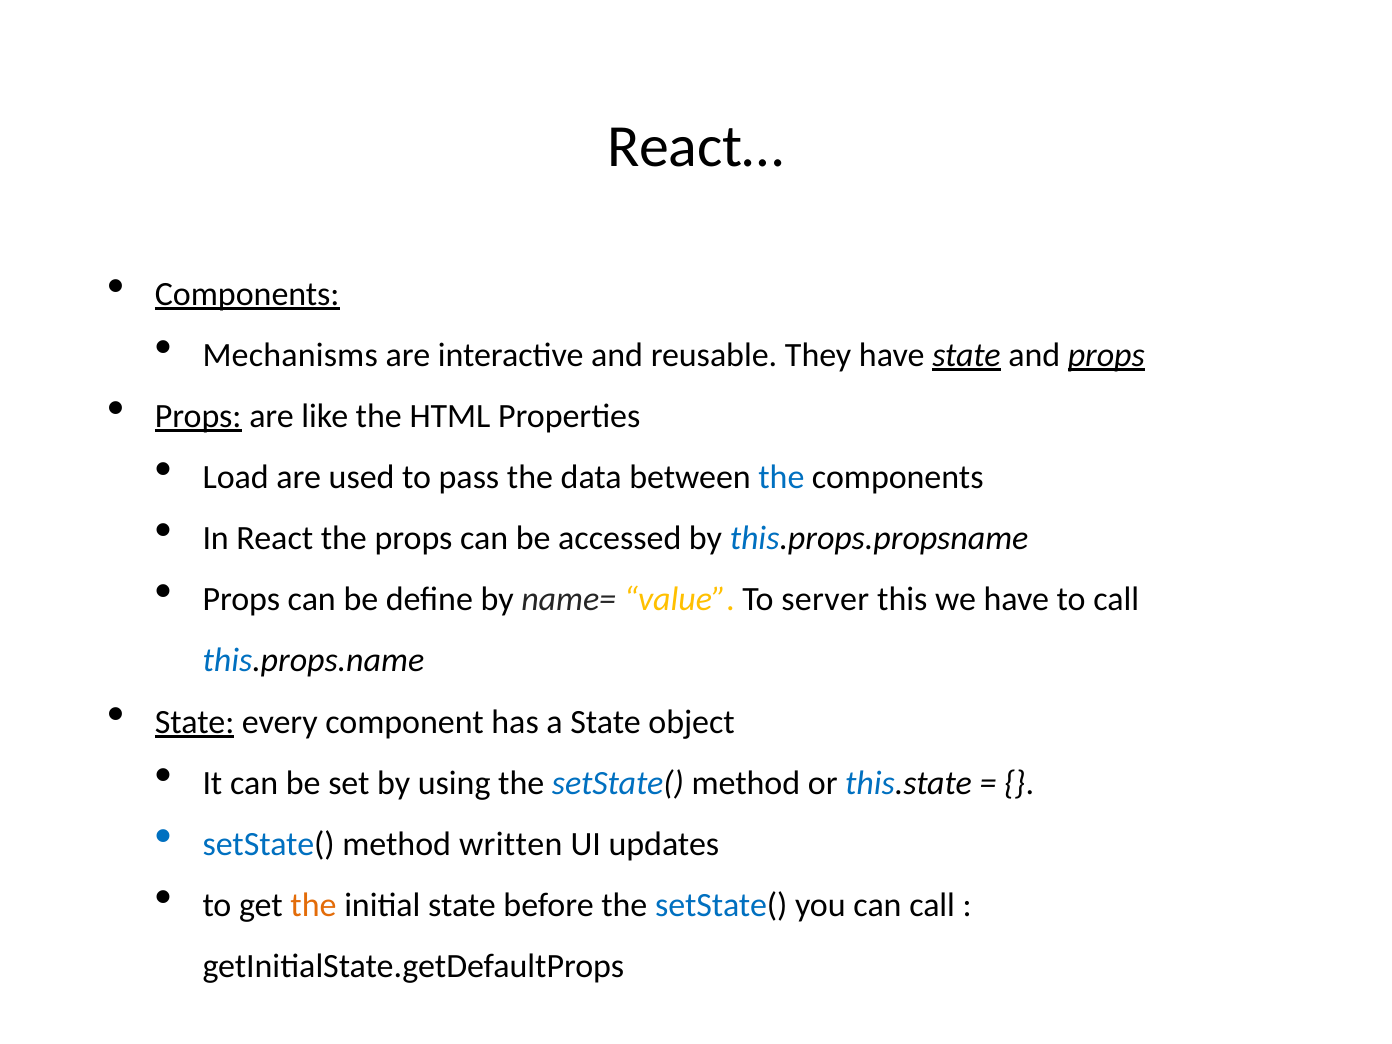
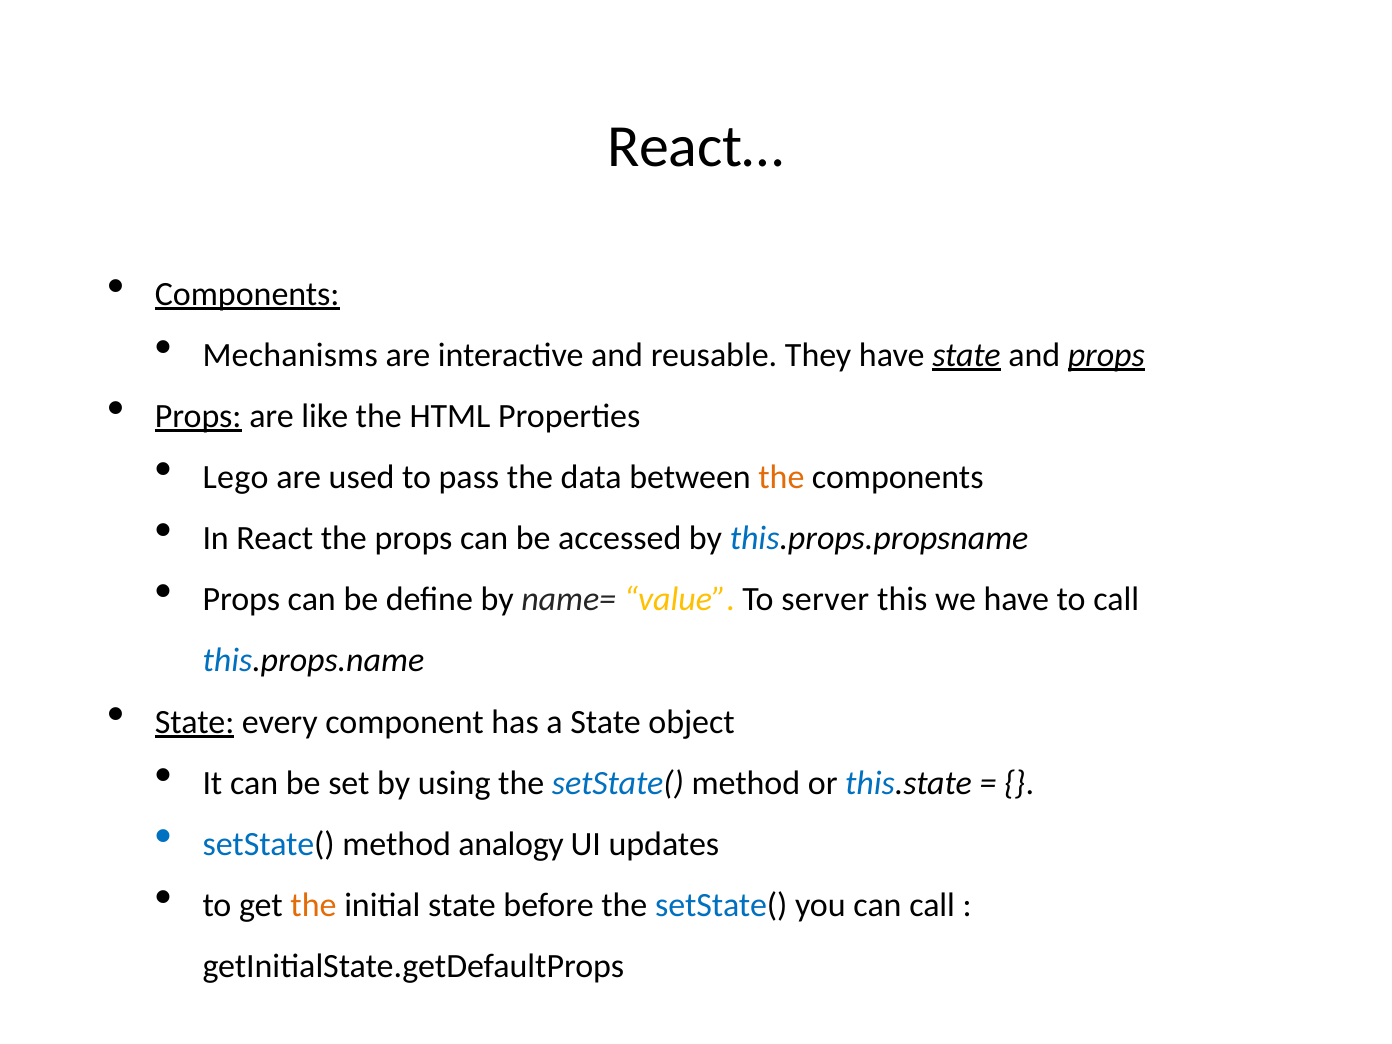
Load: Load -> Lego
the at (781, 477) colour: blue -> orange
written: written -> analogy
